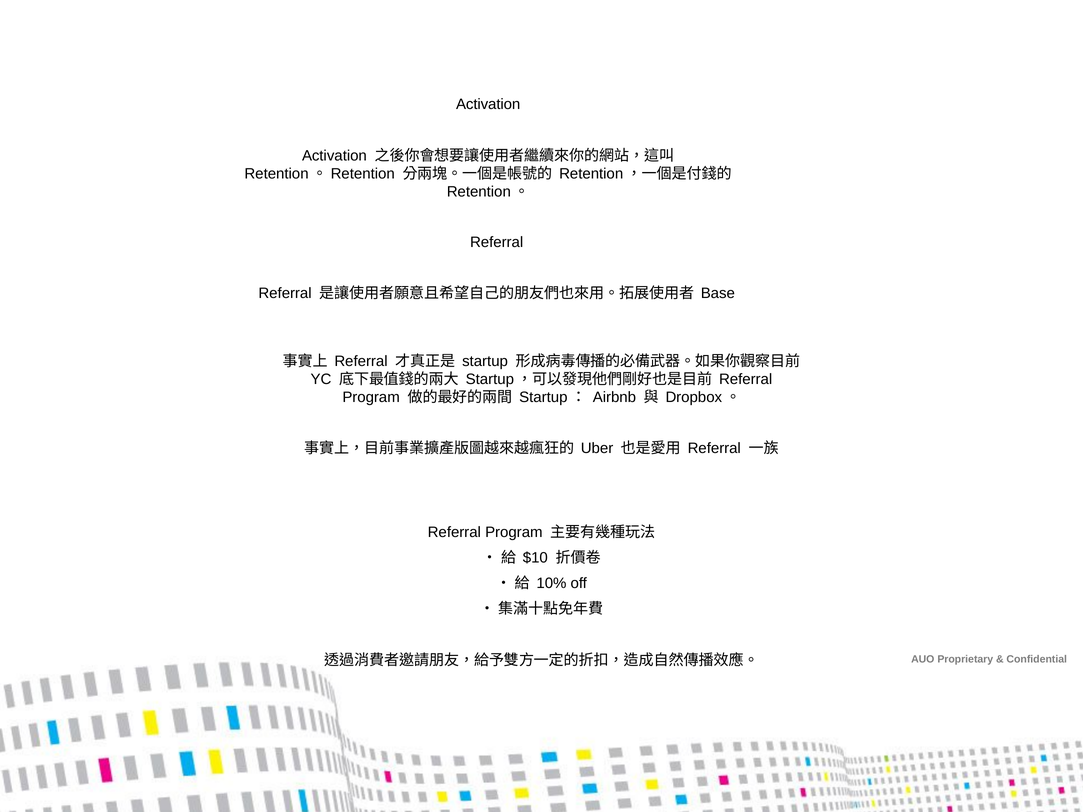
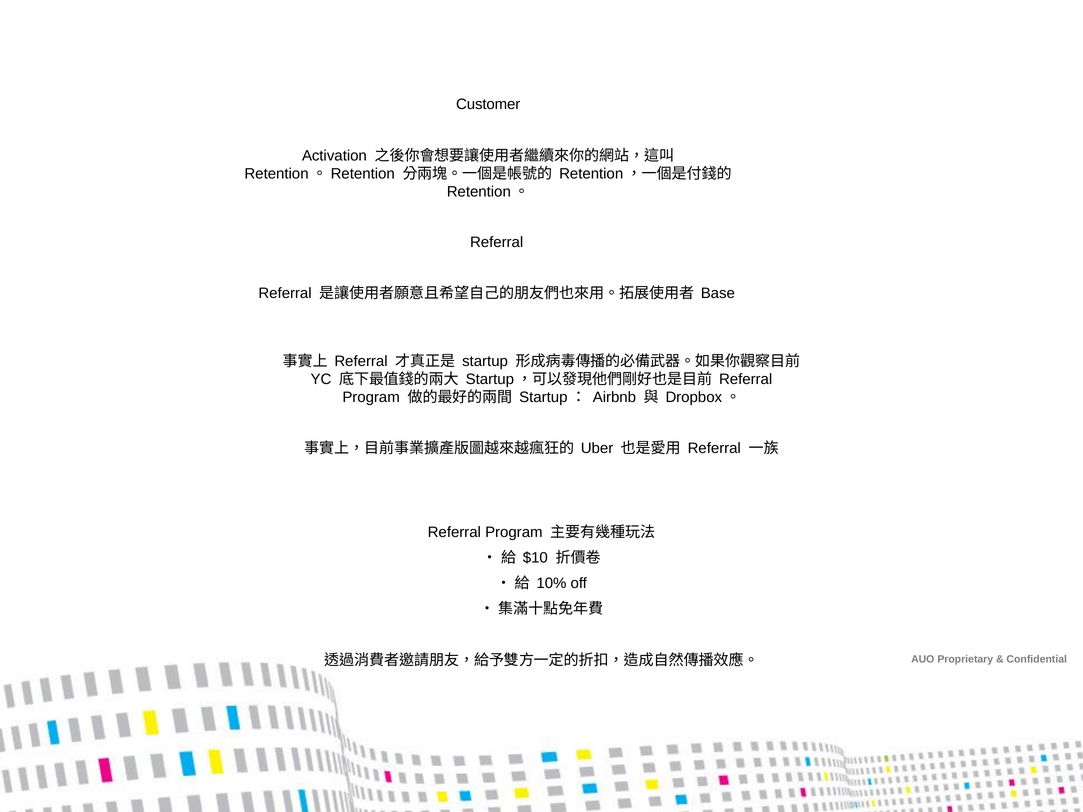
Activation at (488, 104): Activation -> Customer
